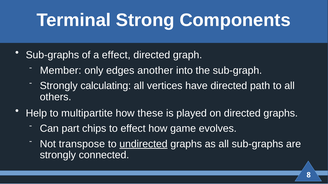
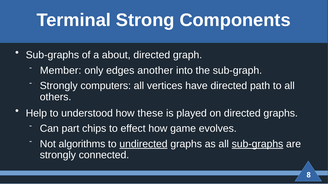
a effect: effect -> about
calculating: calculating -> computers
multipartite: multipartite -> understood
transpose: transpose -> algorithms
sub-graphs at (257, 144) underline: none -> present
